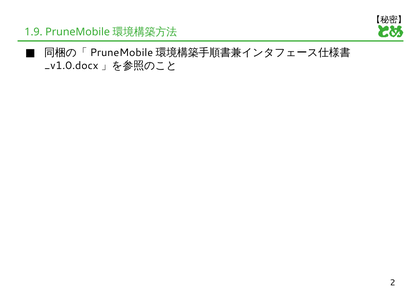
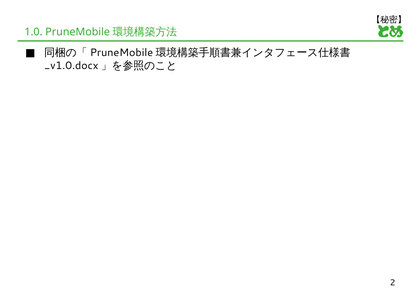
1.9: 1.9 -> 1.0
